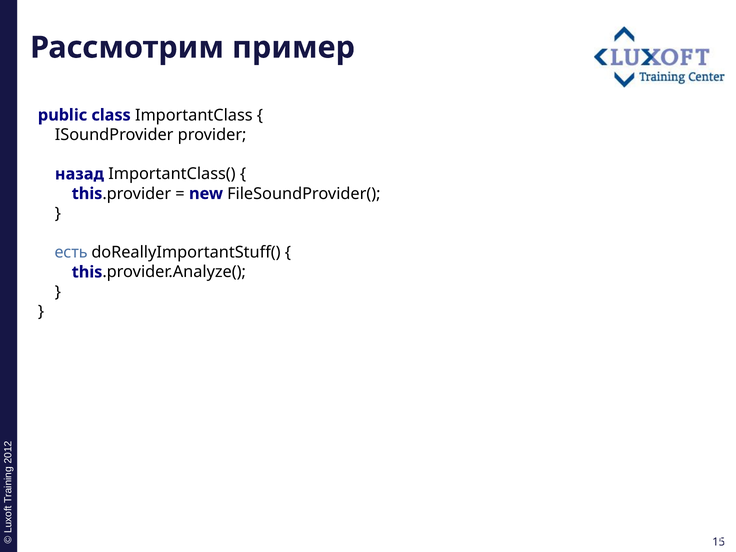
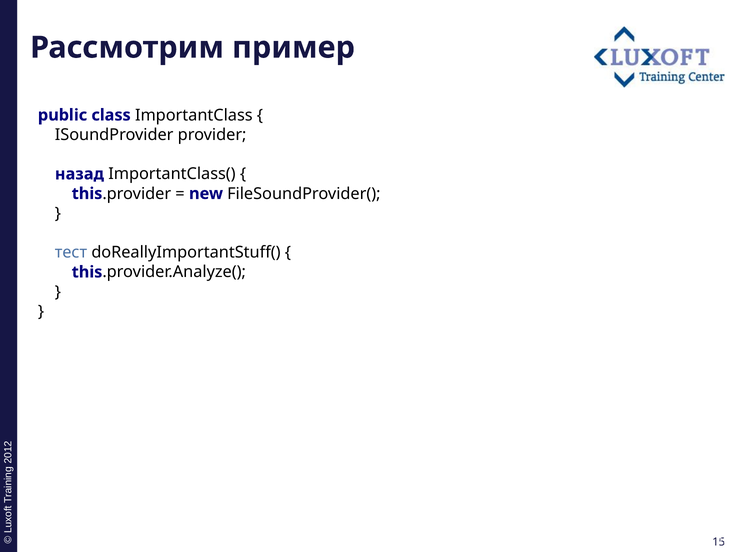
есть: есть -> тест
